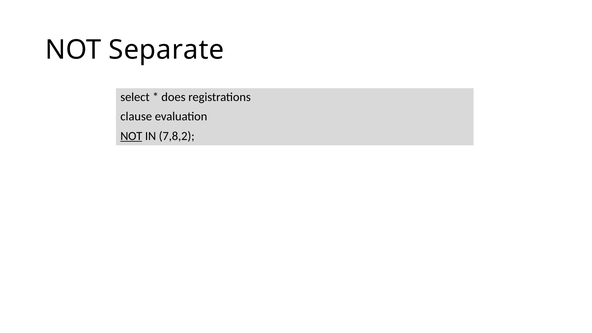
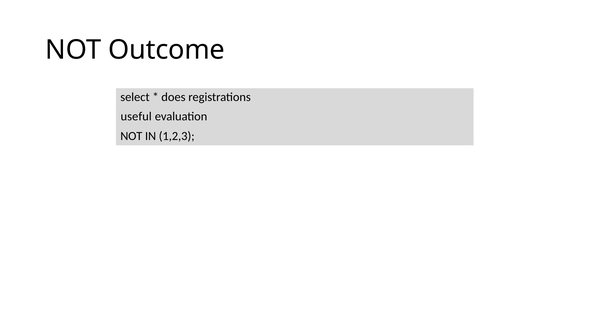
Separate: Separate -> Outcome
clause: clause -> useful
NOT at (131, 136) underline: present -> none
7,8,2: 7,8,2 -> 1,2,3
